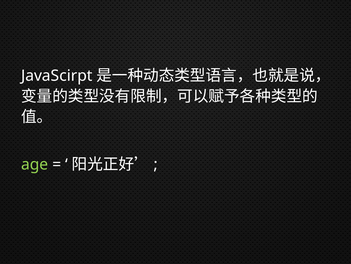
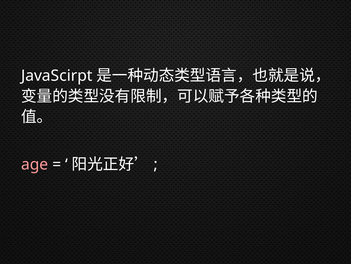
age colour: light green -> pink
